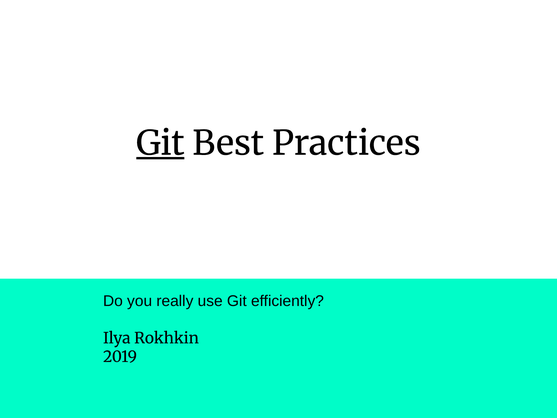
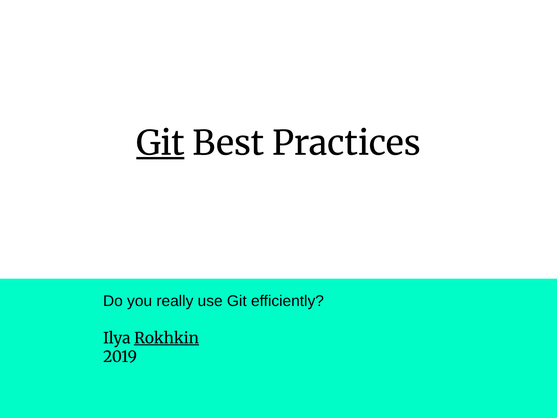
Rokhkin underline: none -> present
